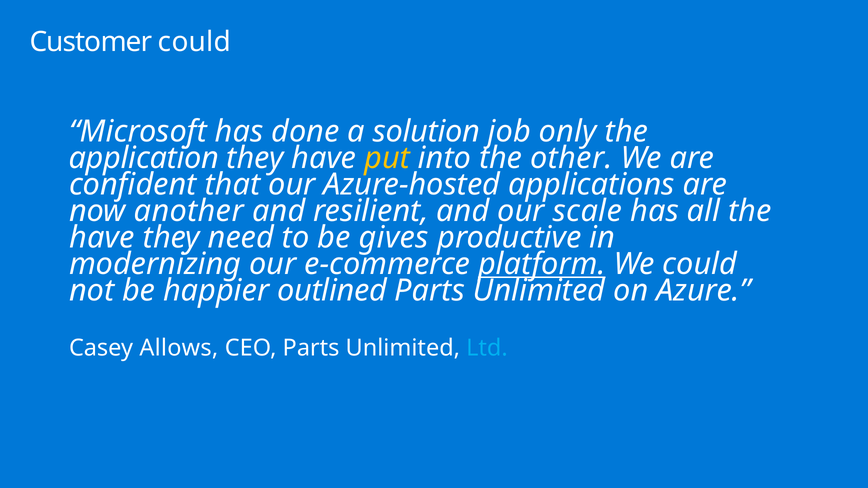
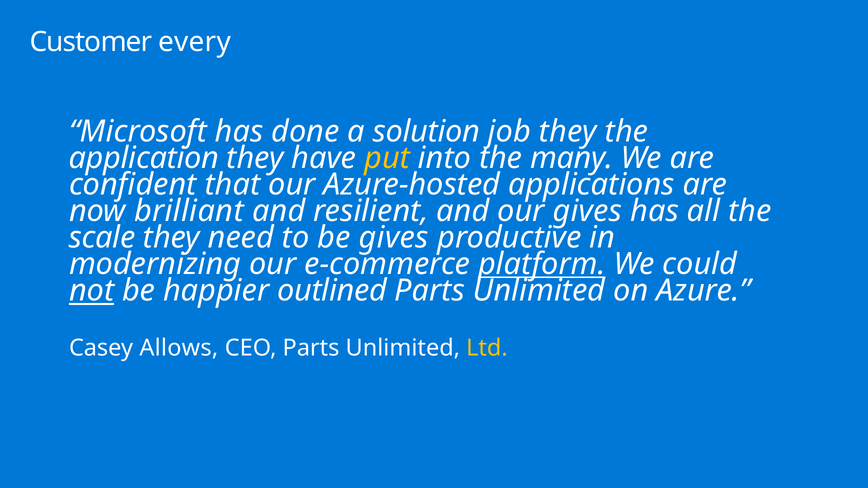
Customer could: could -> every
job only: only -> they
other: other -> many
another: another -> brilliant
our scale: scale -> gives
have at (102, 238): have -> scale
not underline: none -> present
Ltd colour: light blue -> yellow
